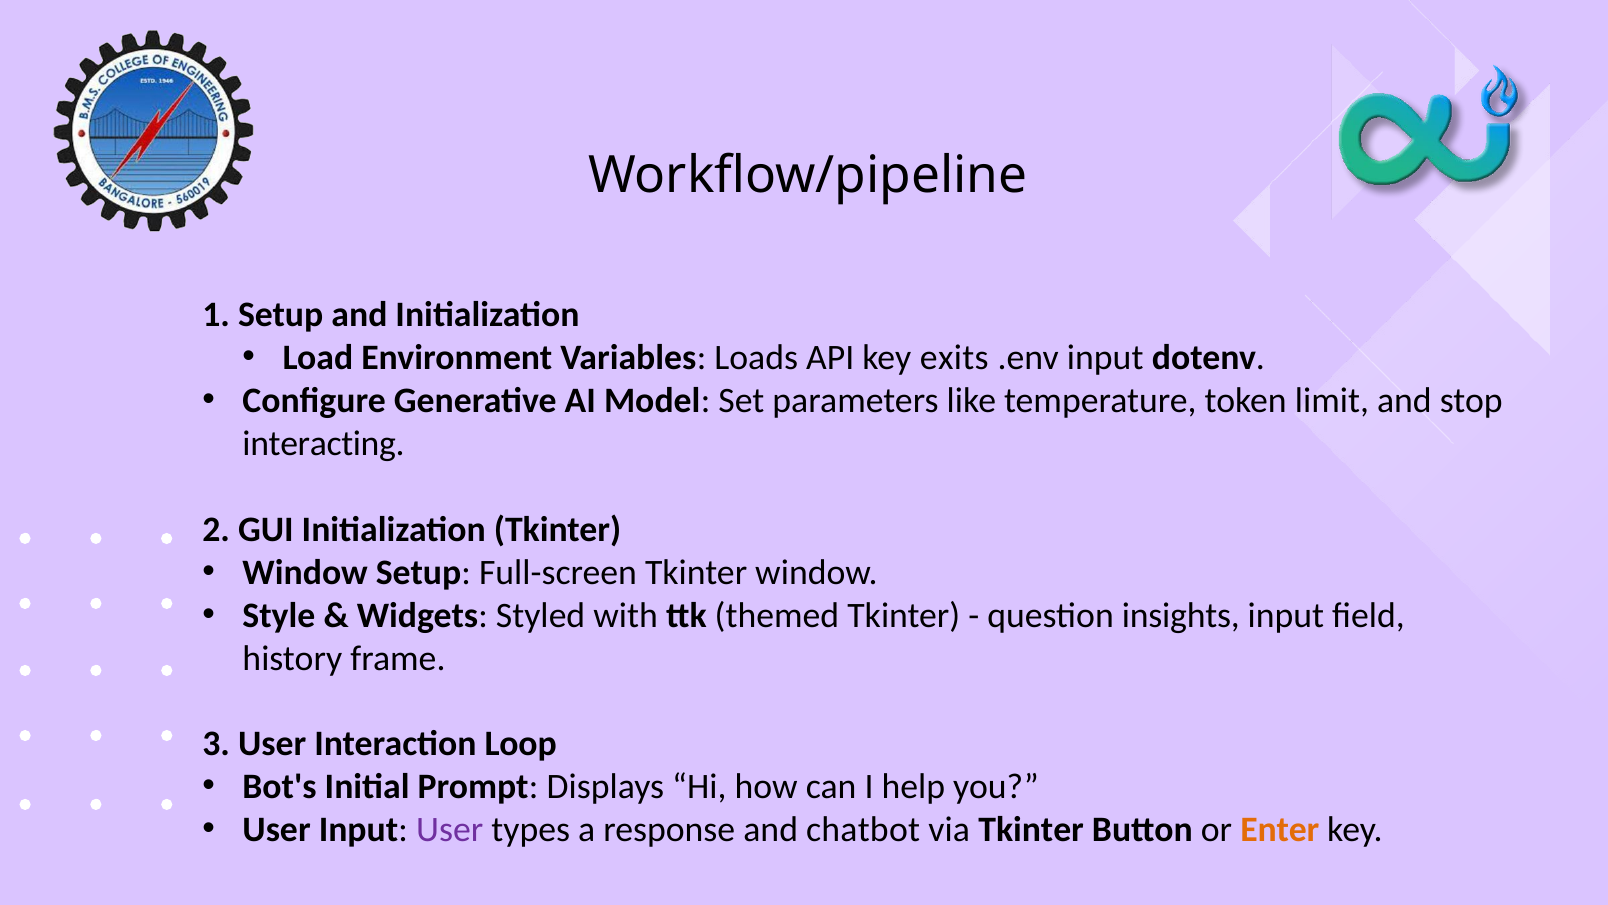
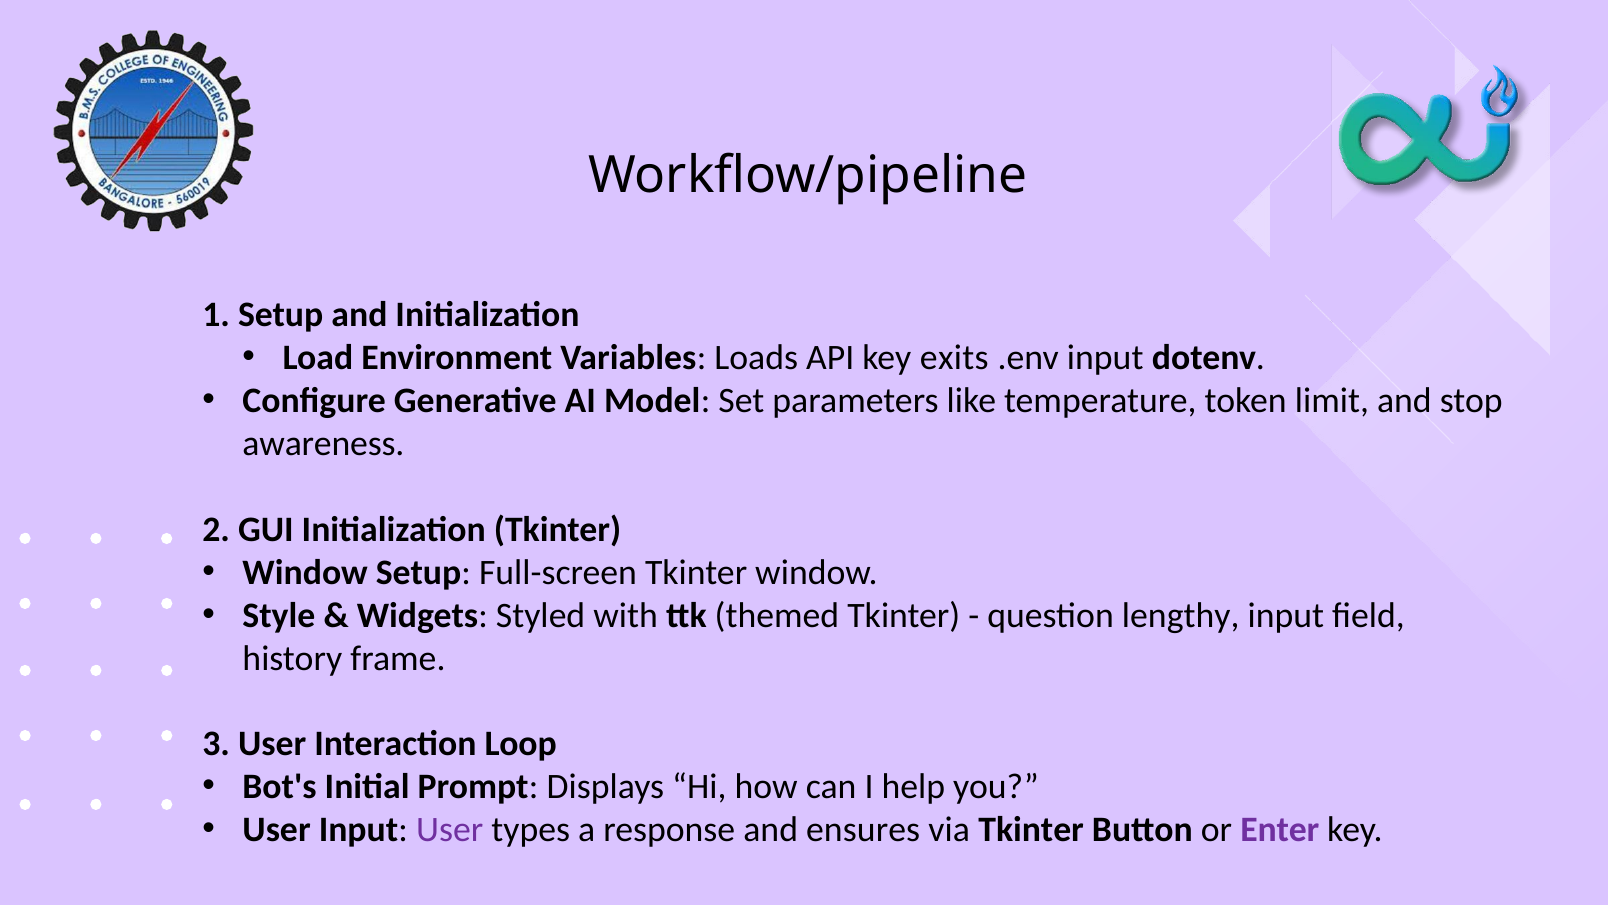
interacting: interacting -> awareness
insights: insights -> lengthy
chatbot: chatbot -> ensures
Enter colour: orange -> purple
